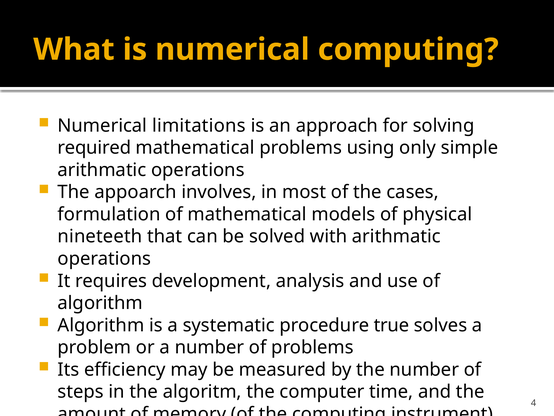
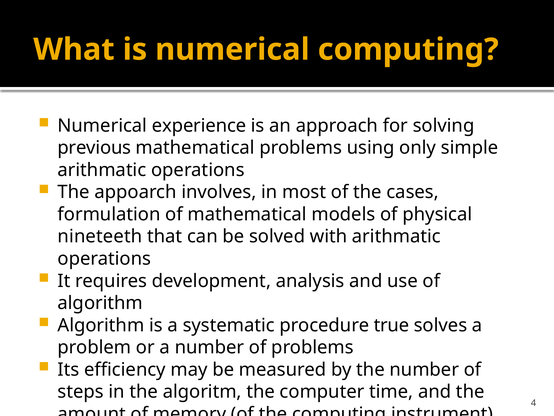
limitations: limitations -> experience
required at (94, 148): required -> previous
